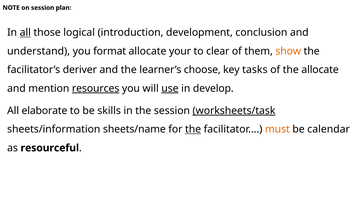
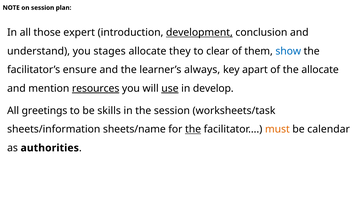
all at (25, 32) underline: present -> none
logical: logical -> expert
development underline: none -> present
format: format -> stages
your: your -> they
show colour: orange -> blue
deriver: deriver -> ensure
choose: choose -> always
tasks: tasks -> apart
elaborate: elaborate -> greetings
worksheets/task underline: present -> none
resourceful: resourceful -> authorities
